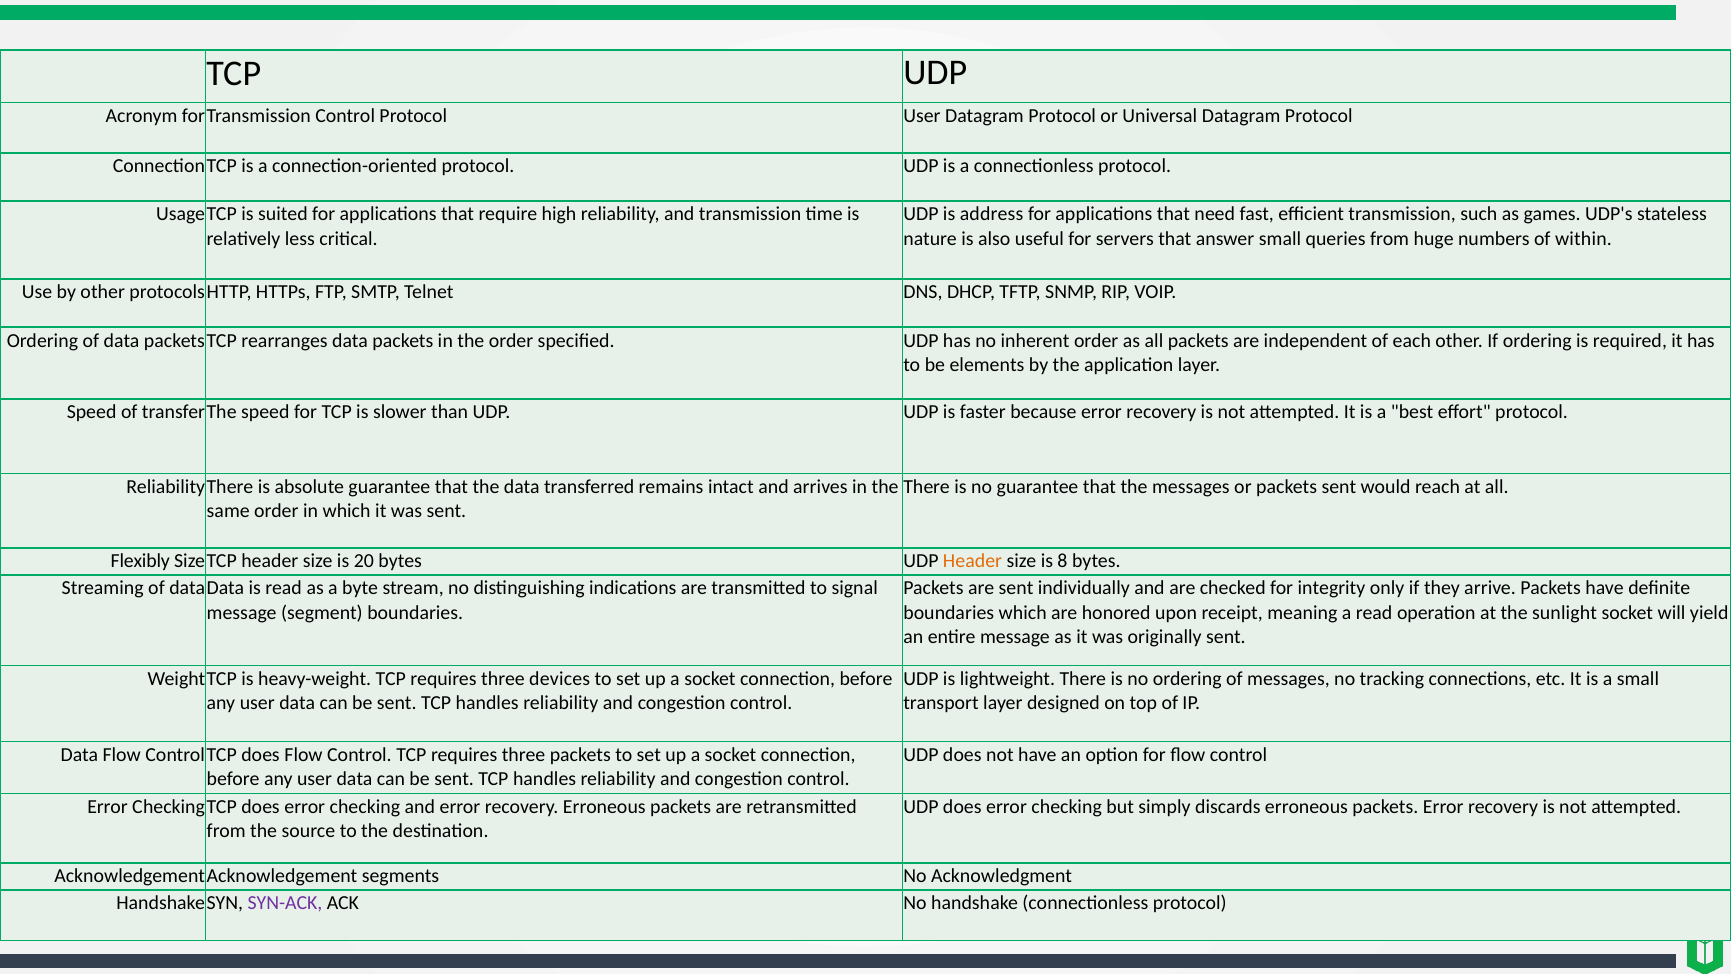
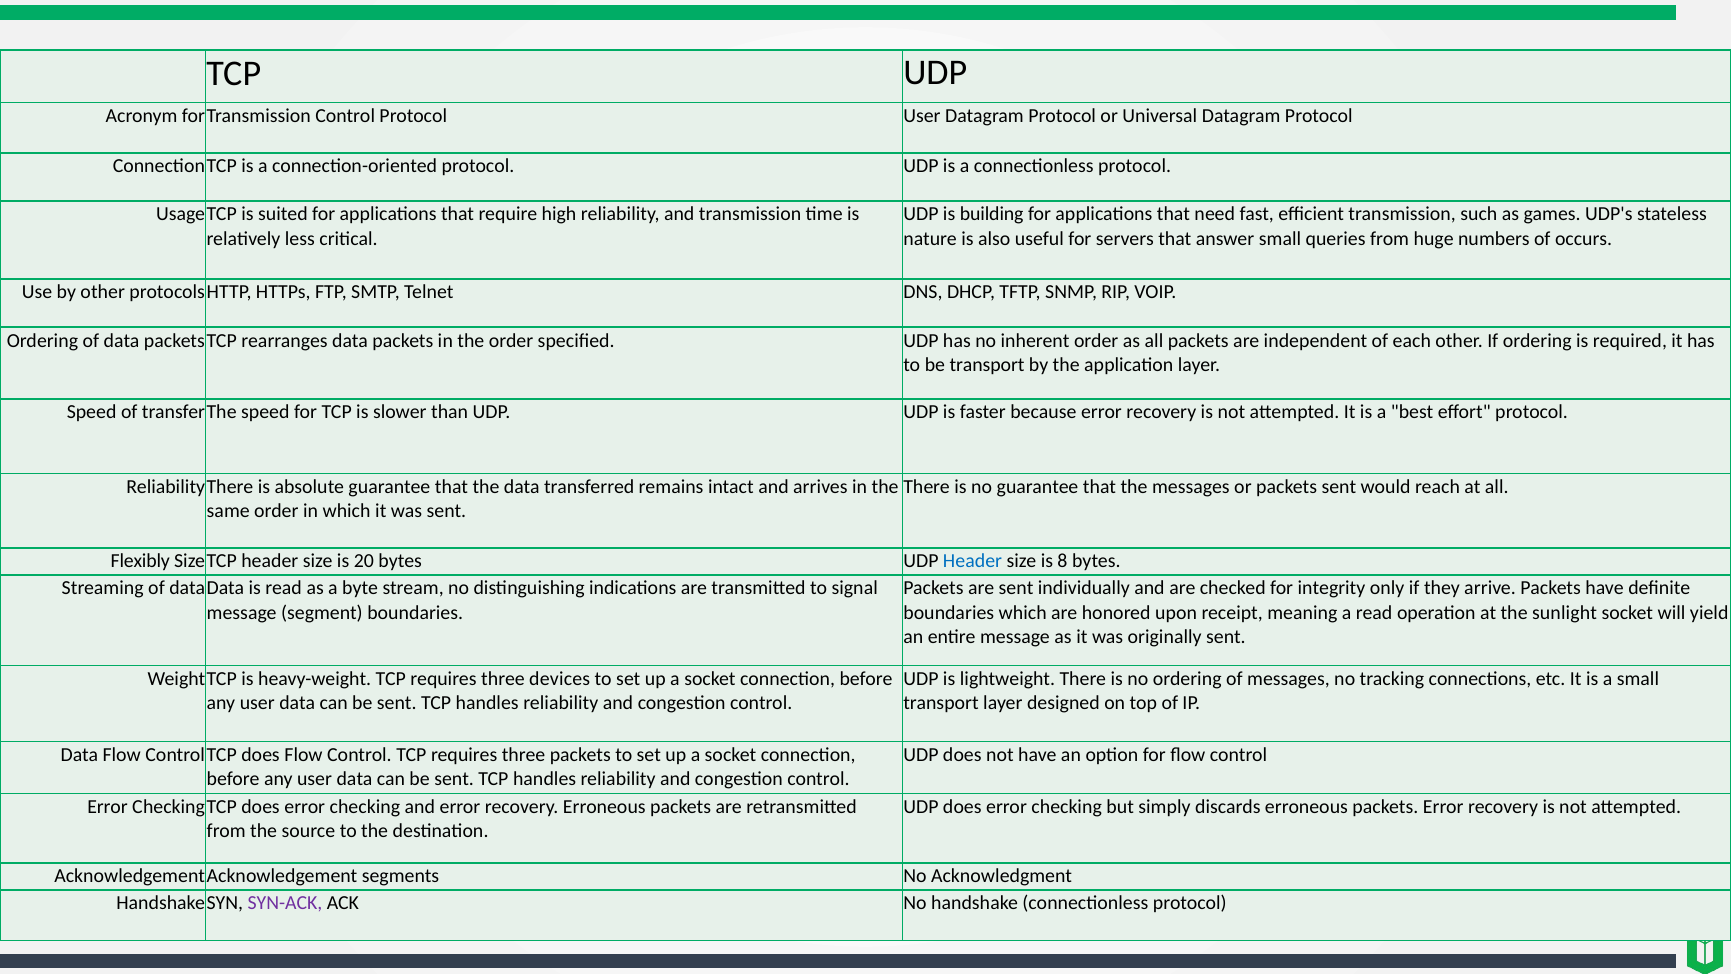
address: address -> building
within: within -> occurs
be elements: elements -> transport
Header at (973, 561) colour: orange -> blue
